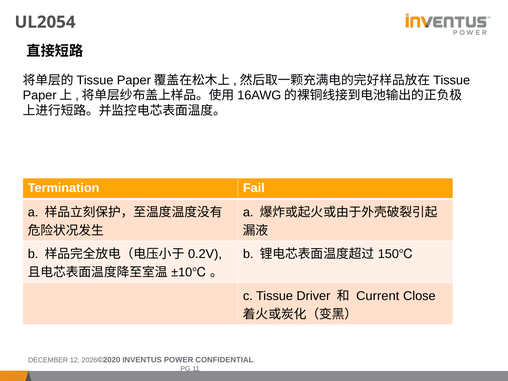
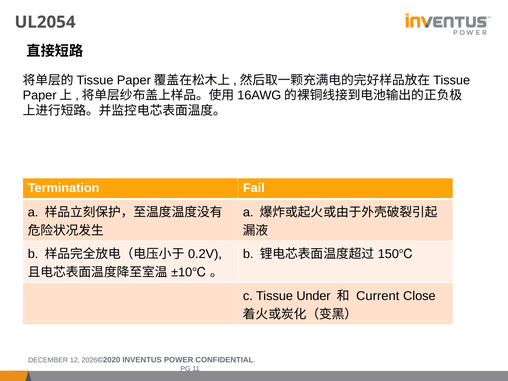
Driver: Driver -> Under
